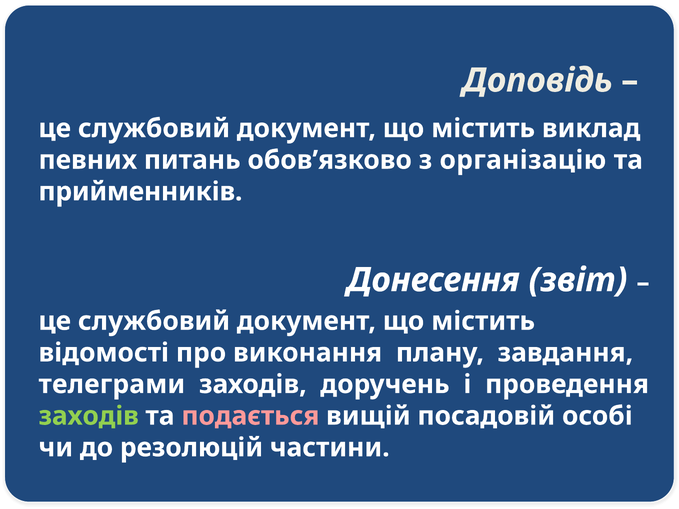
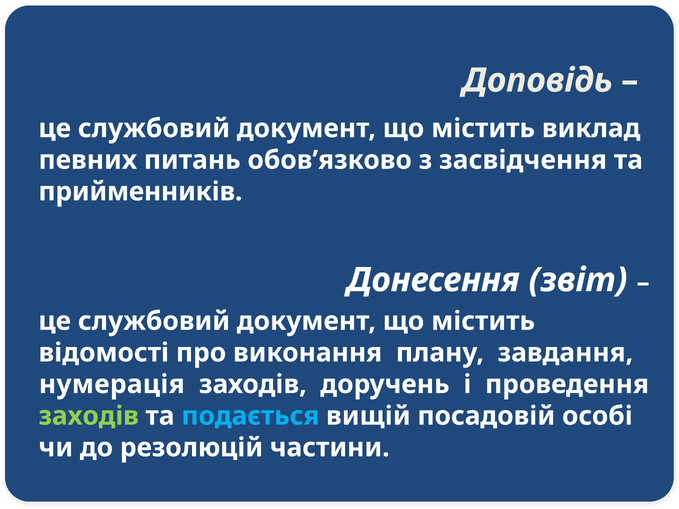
організацію: організацію -> засвідчення
телеграми: телеграми -> нумерація
подається colour: pink -> light blue
